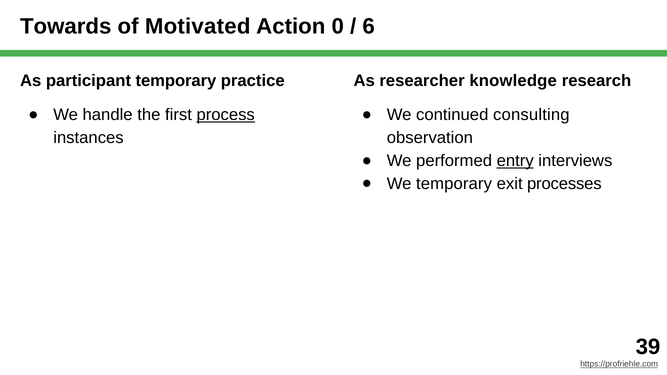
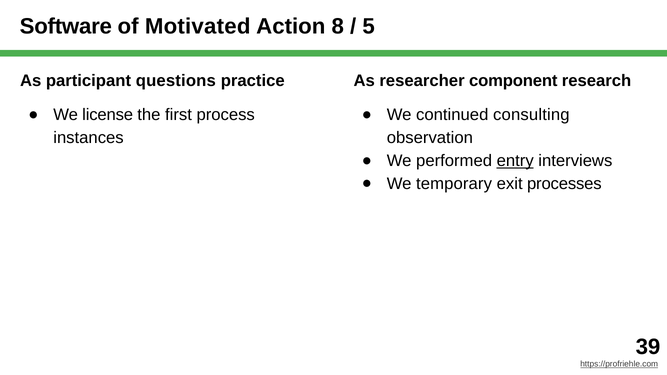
Towards: Towards -> Software
0: 0 -> 8
6: 6 -> 5
participant temporary: temporary -> questions
knowledge: knowledge -> component
handle: handle -> license
process underline: present -> none
